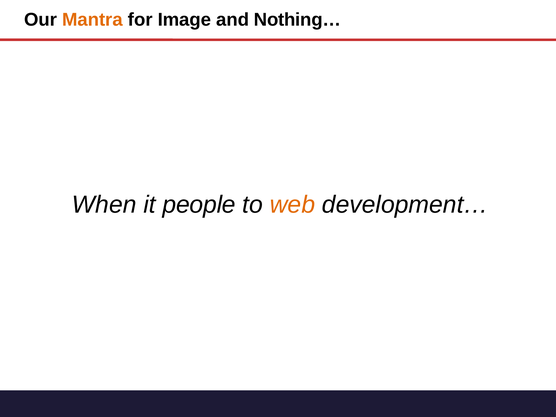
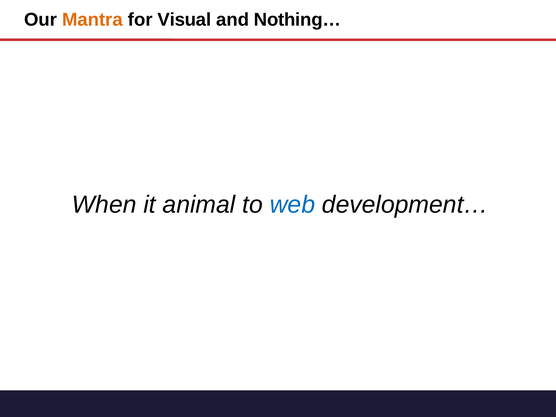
Image: Image -> Visual
people: people -> animal
web colour: orange -> blue
